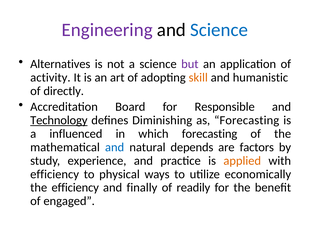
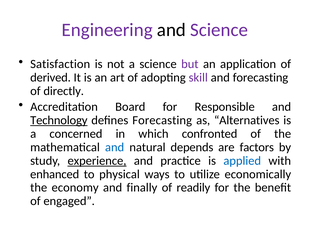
Science at (219, 30) colour: blue -> purple
Alternatives: Alternatives -> Satisfaction
activity: activity -> derived
skill colour: orange -> purple
and humanistic: humanistic -> forecasting
defines Diminishing: Diminishing -> Forecasting
as Forecasting: Forecasting -> Alternatives
influenced: influenced -> concerned
which forecasting: forecasting -> confronted
experience underline: none -> present
applied colour: orange -> blue
efficiency at (55, 175): efficiency -> enhanced
the efficiency: efficiency -> economy
